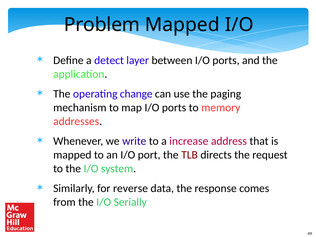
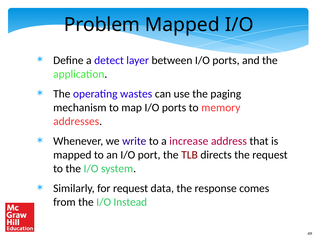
change: change -> wastes
for reverse: reverse -> request
Serially: Serially -> Instead
